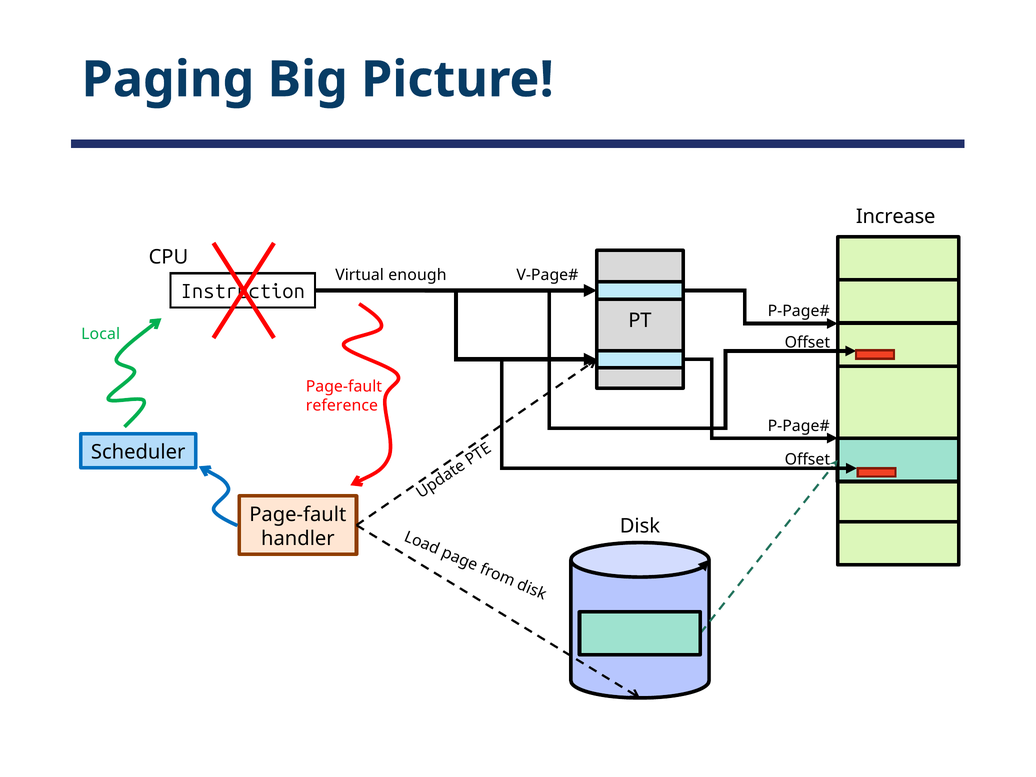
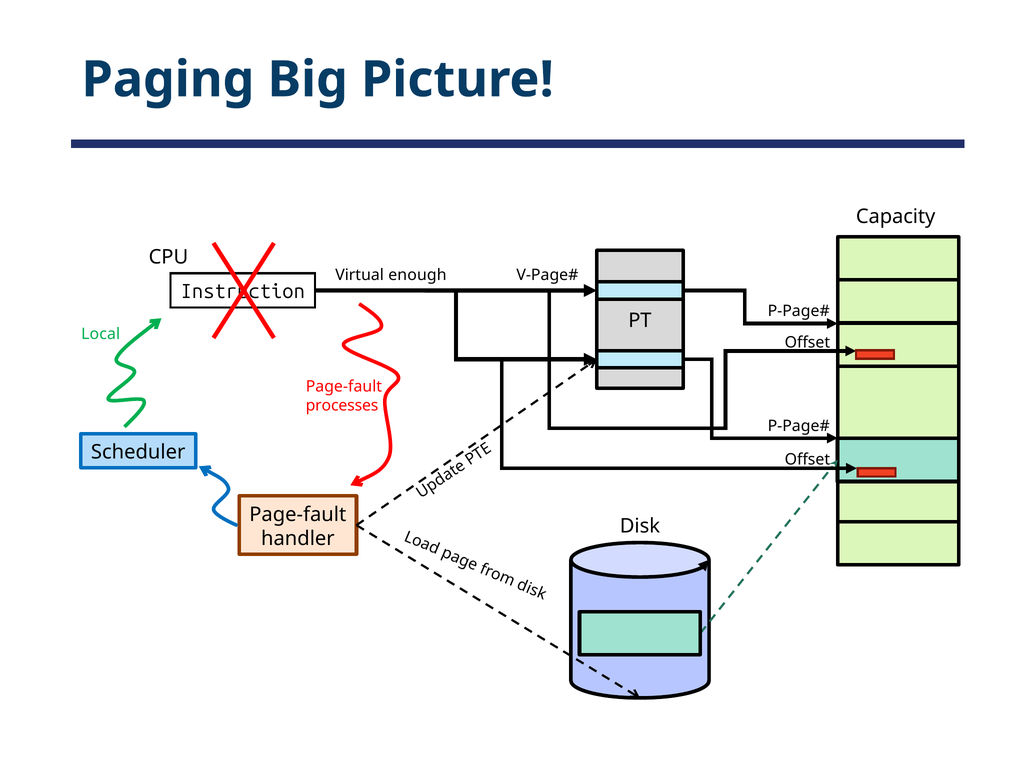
Increase: Increase -> Capacity
reference: reference -> processes
